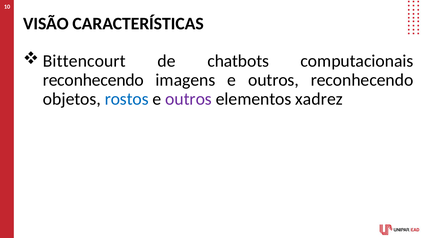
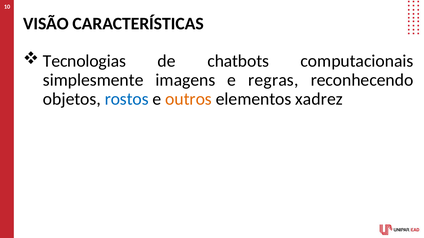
Bittencourt: Bittencourt -> Tecnologias
reconhecendo at (93, 80): reconhecendo -> simplesmente
imagens e outros: outros -> regras
outros at (189, 99) colour: purple -> orange
